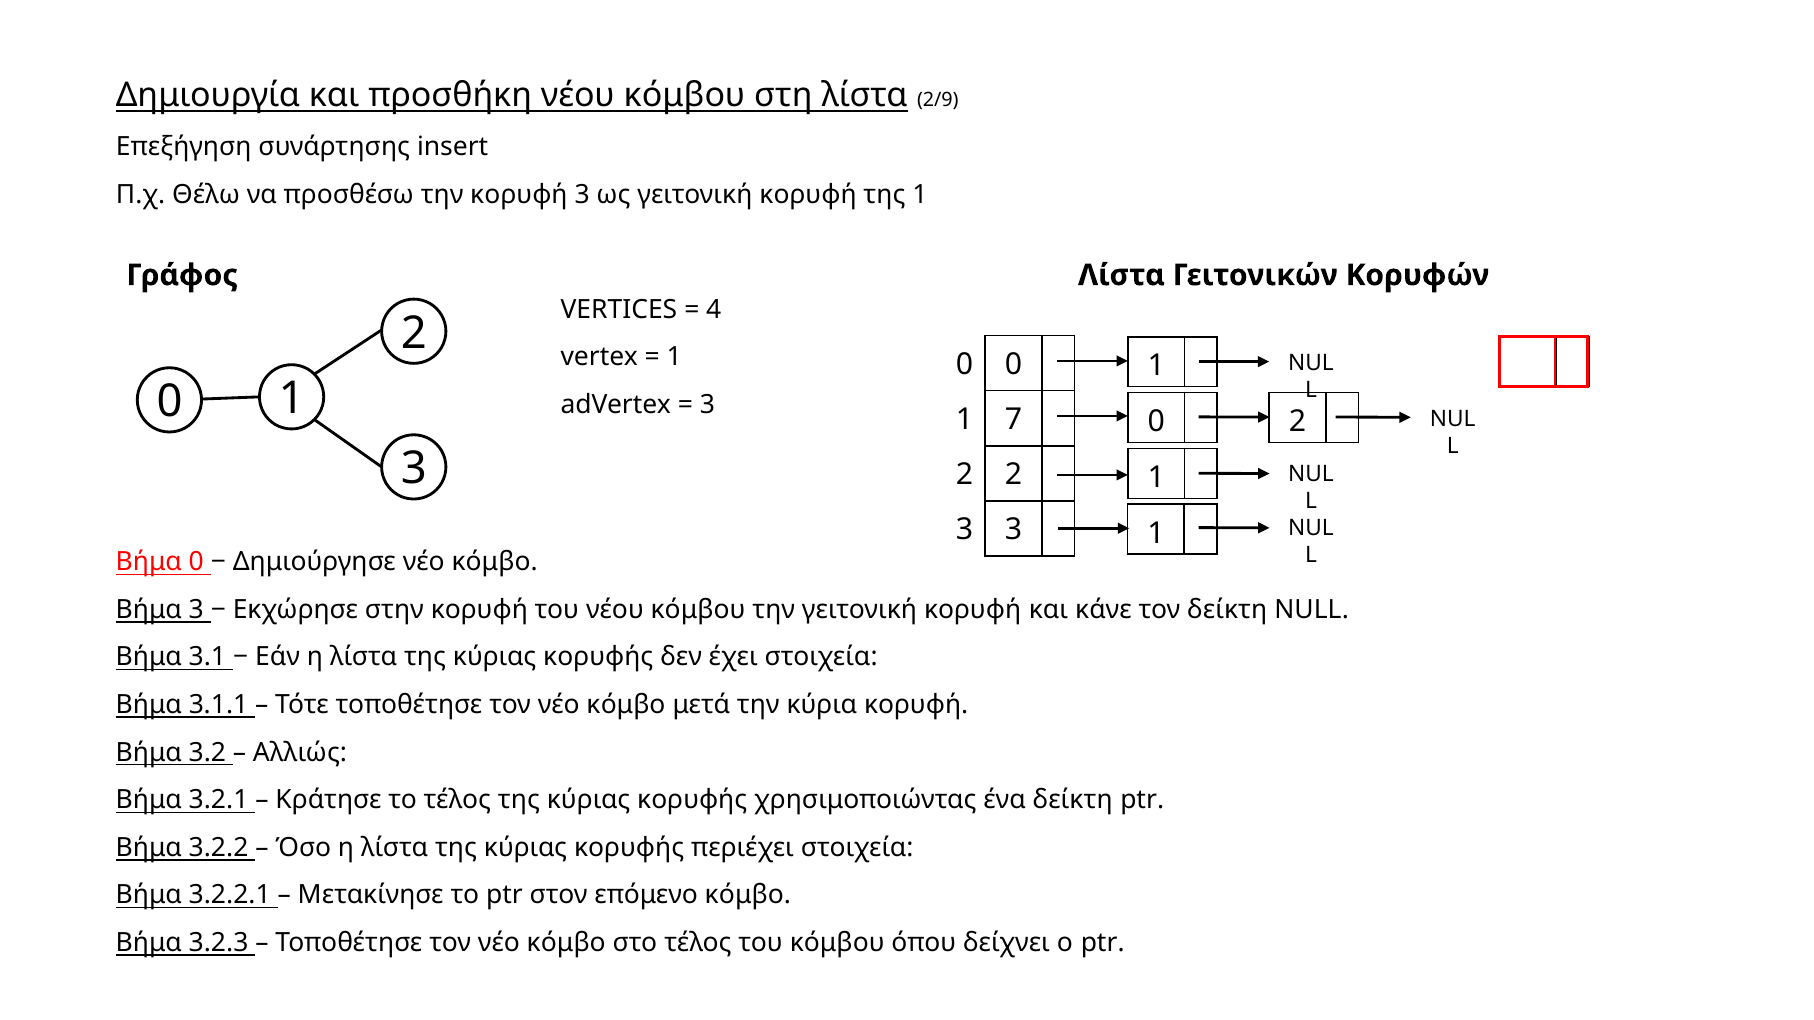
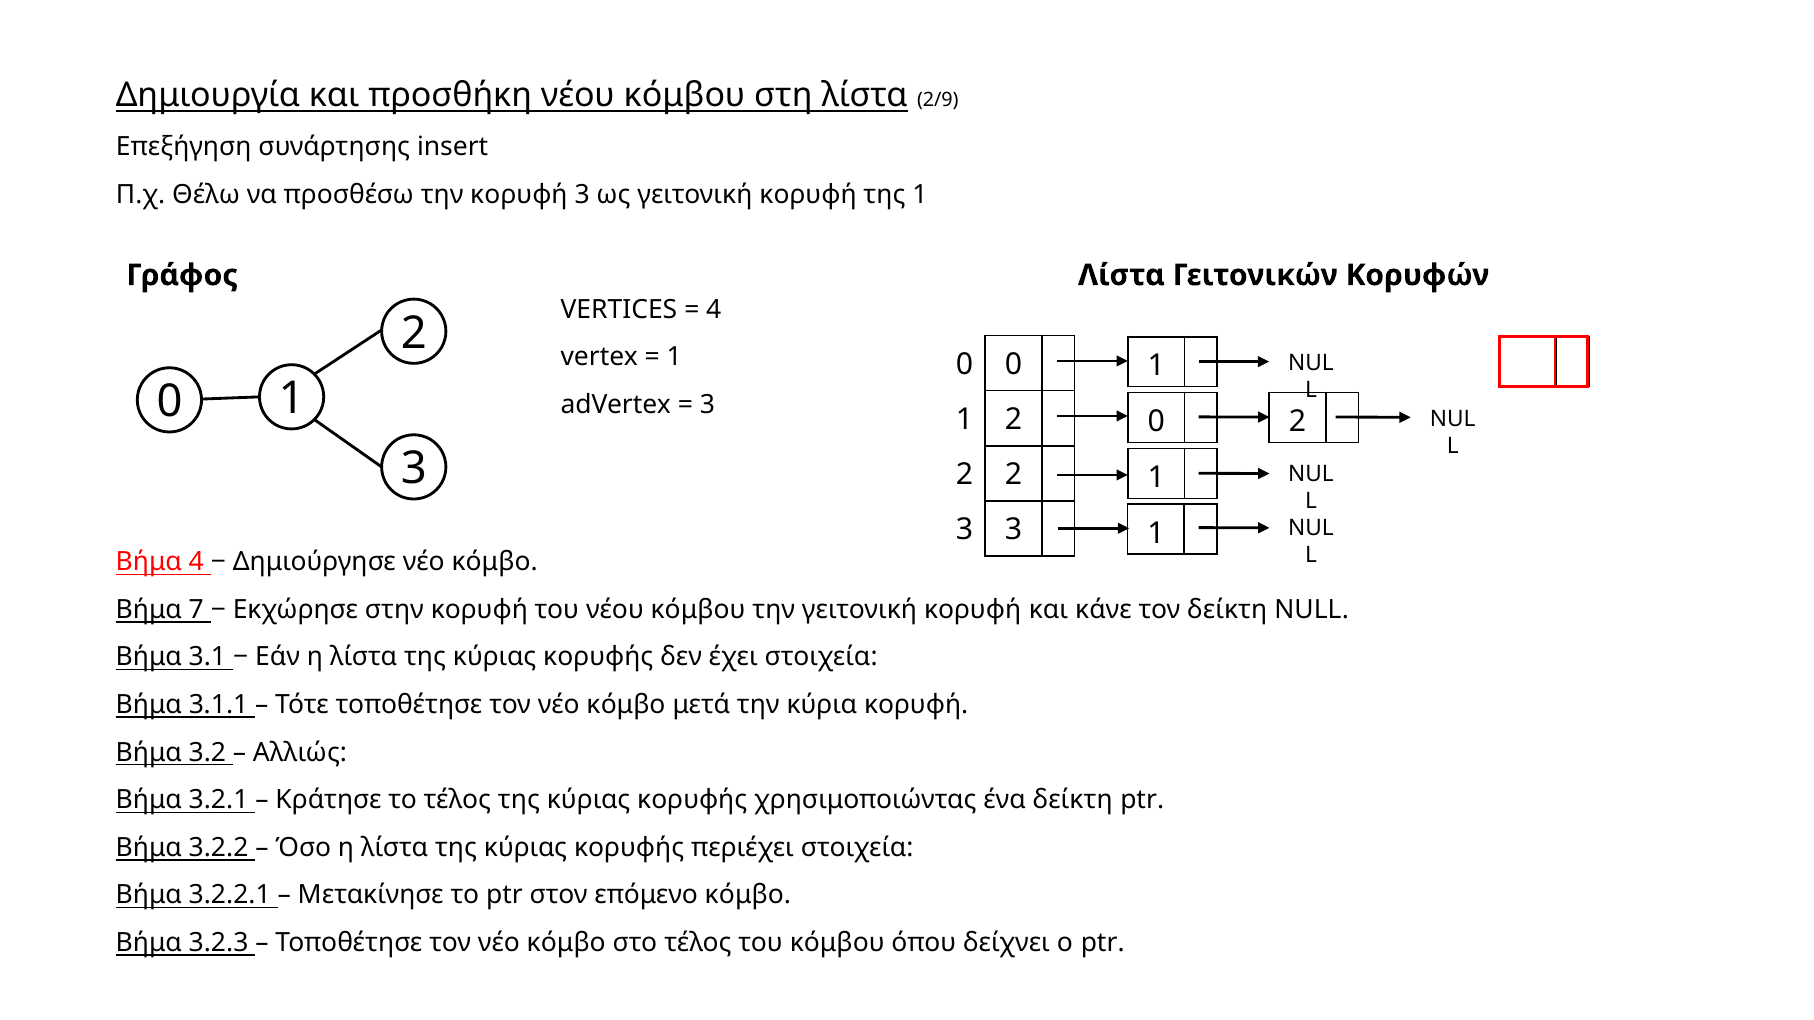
1 7: 7 -> 2
Βήμα 0: 0 -> 4
Βήμα 3: 3 -> 7
